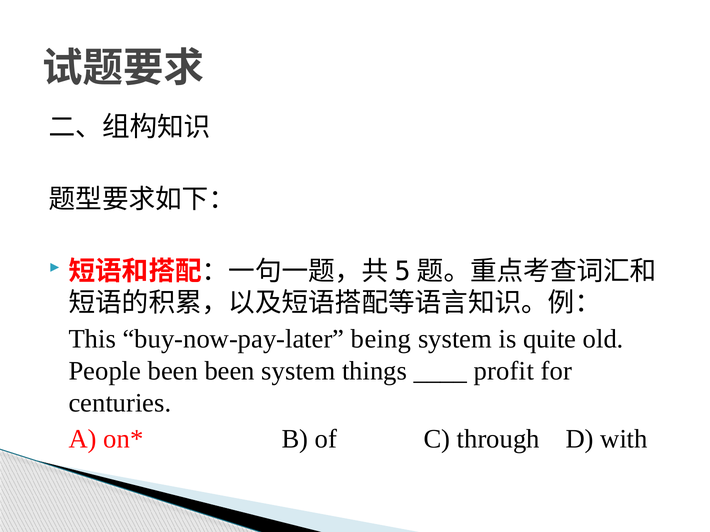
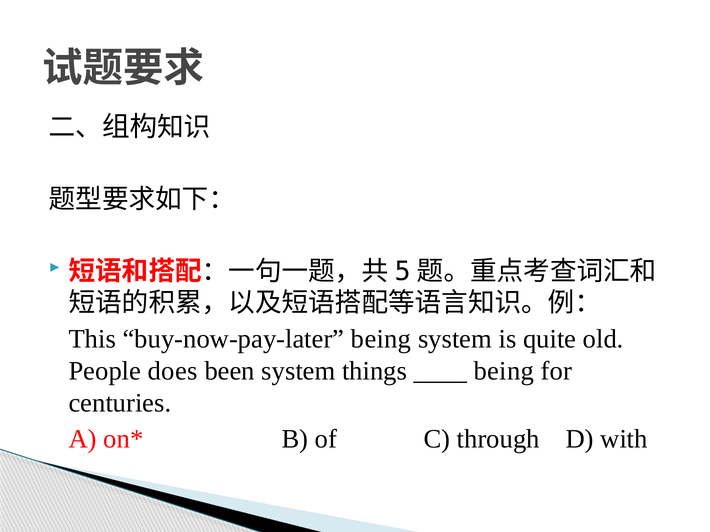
People been: been -> does
profit at (504, 371): profit -> being
